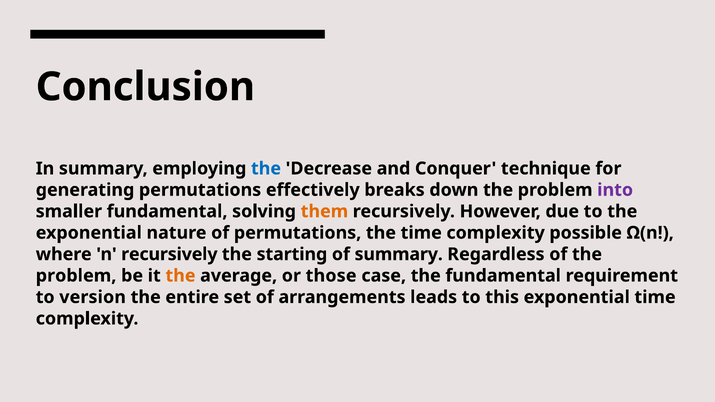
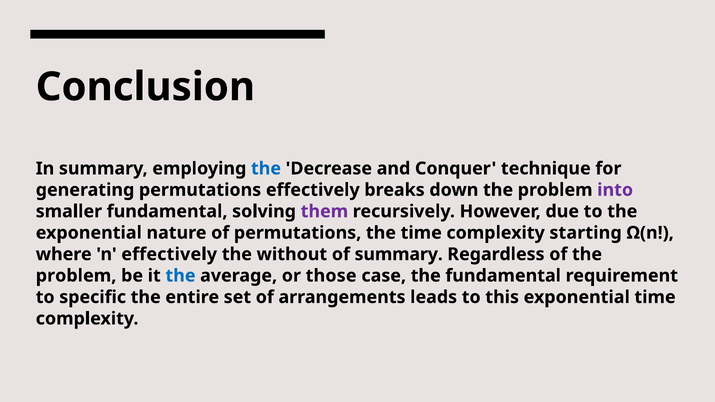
them colour: orange -> purple
possible: possible -> starting
n recursively: recursively -> effectively
starting: starting -> without
the at (180, 276) colour: orange -> blue
version: version -> specific
